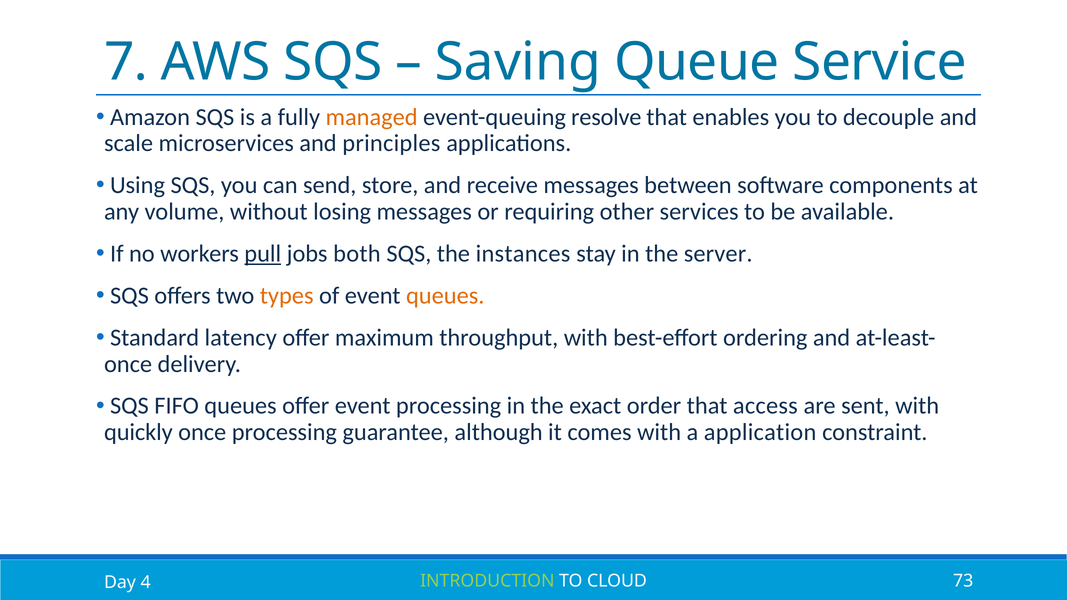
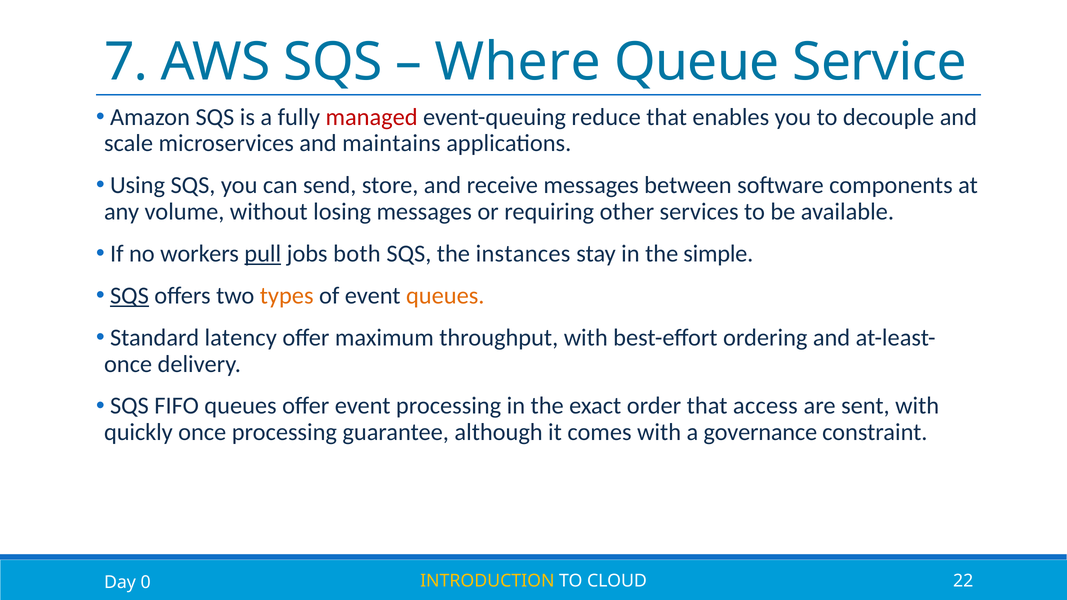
Saving: Saving -> Where
managed colour: orange -> red
resolve: resolve -> reduce
principles: principles -> maintains
server: server -> simple
SQS at (129, 296) underline: none -> present
application: application -> governance
INTRODUCTION colour: light green -> yellow
73: 73 -> 22
4: 4 -> 0
